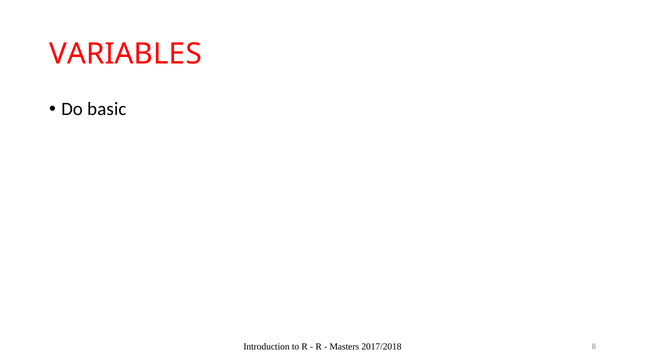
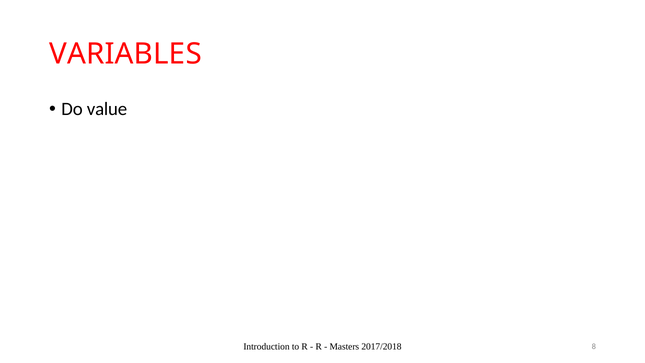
basic: basic -> value
